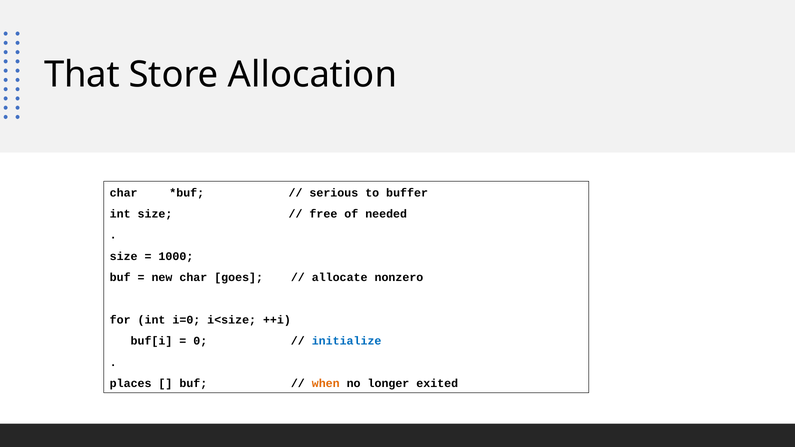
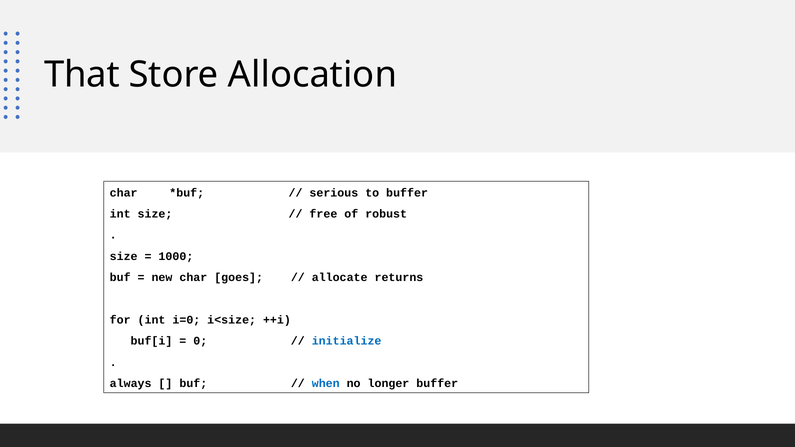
needed: needed -> robust
nonzero: nonzero -> returns
places: places -> always
when colour: orange -> blue
longer exited: exited -> buffer
